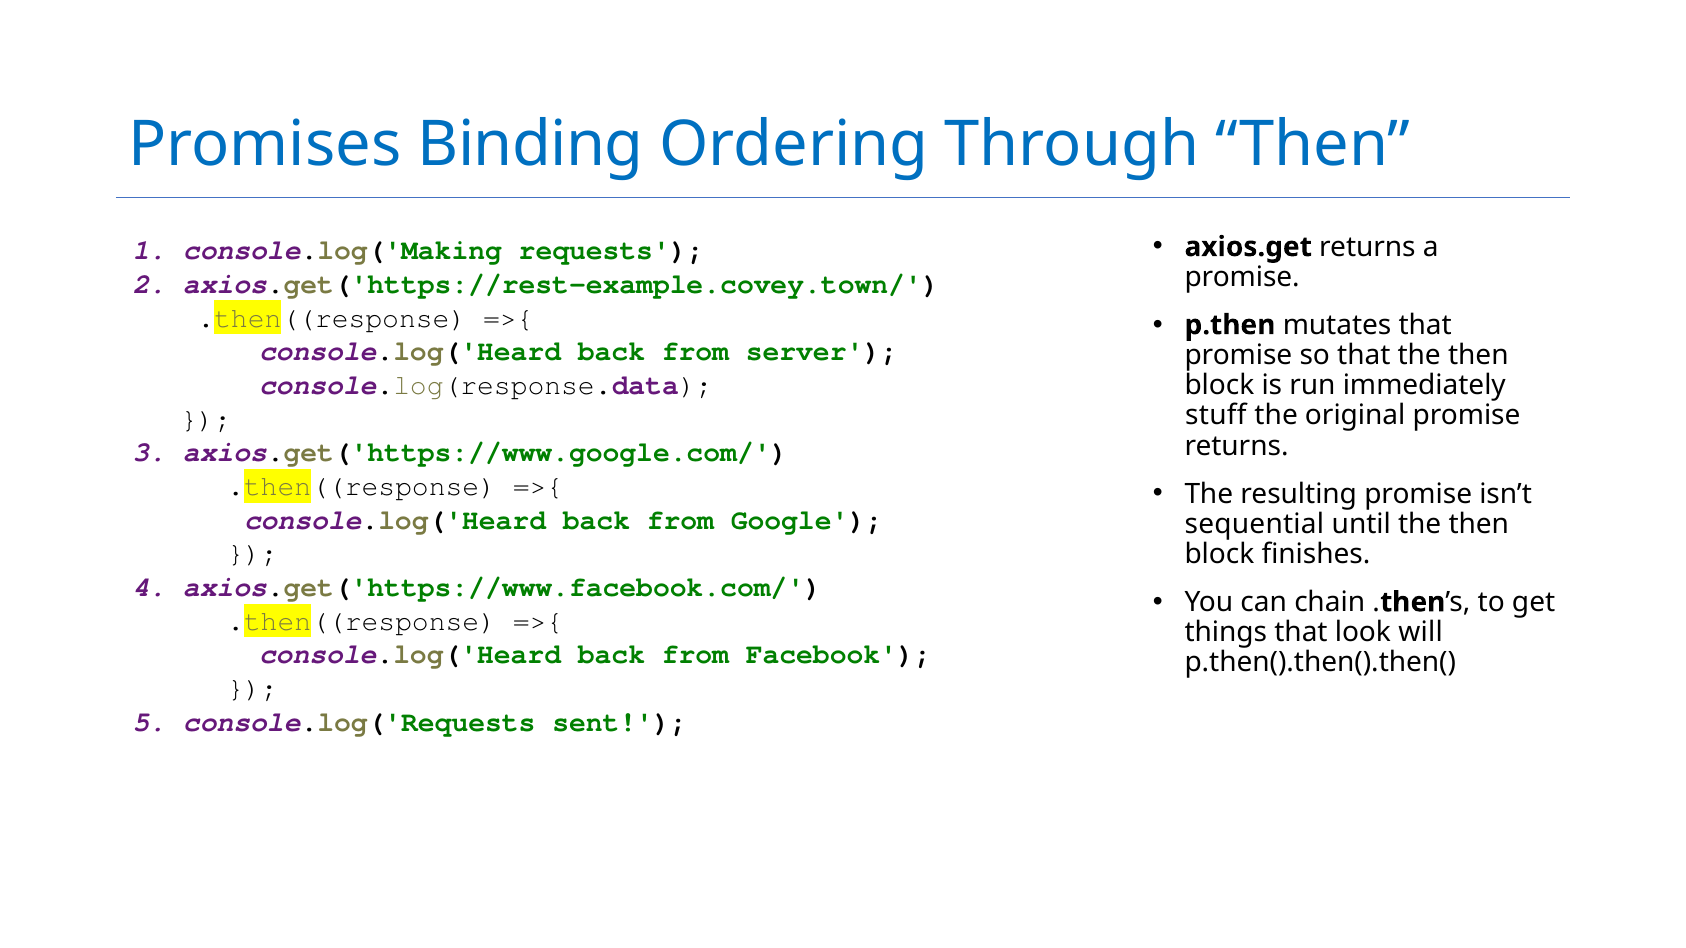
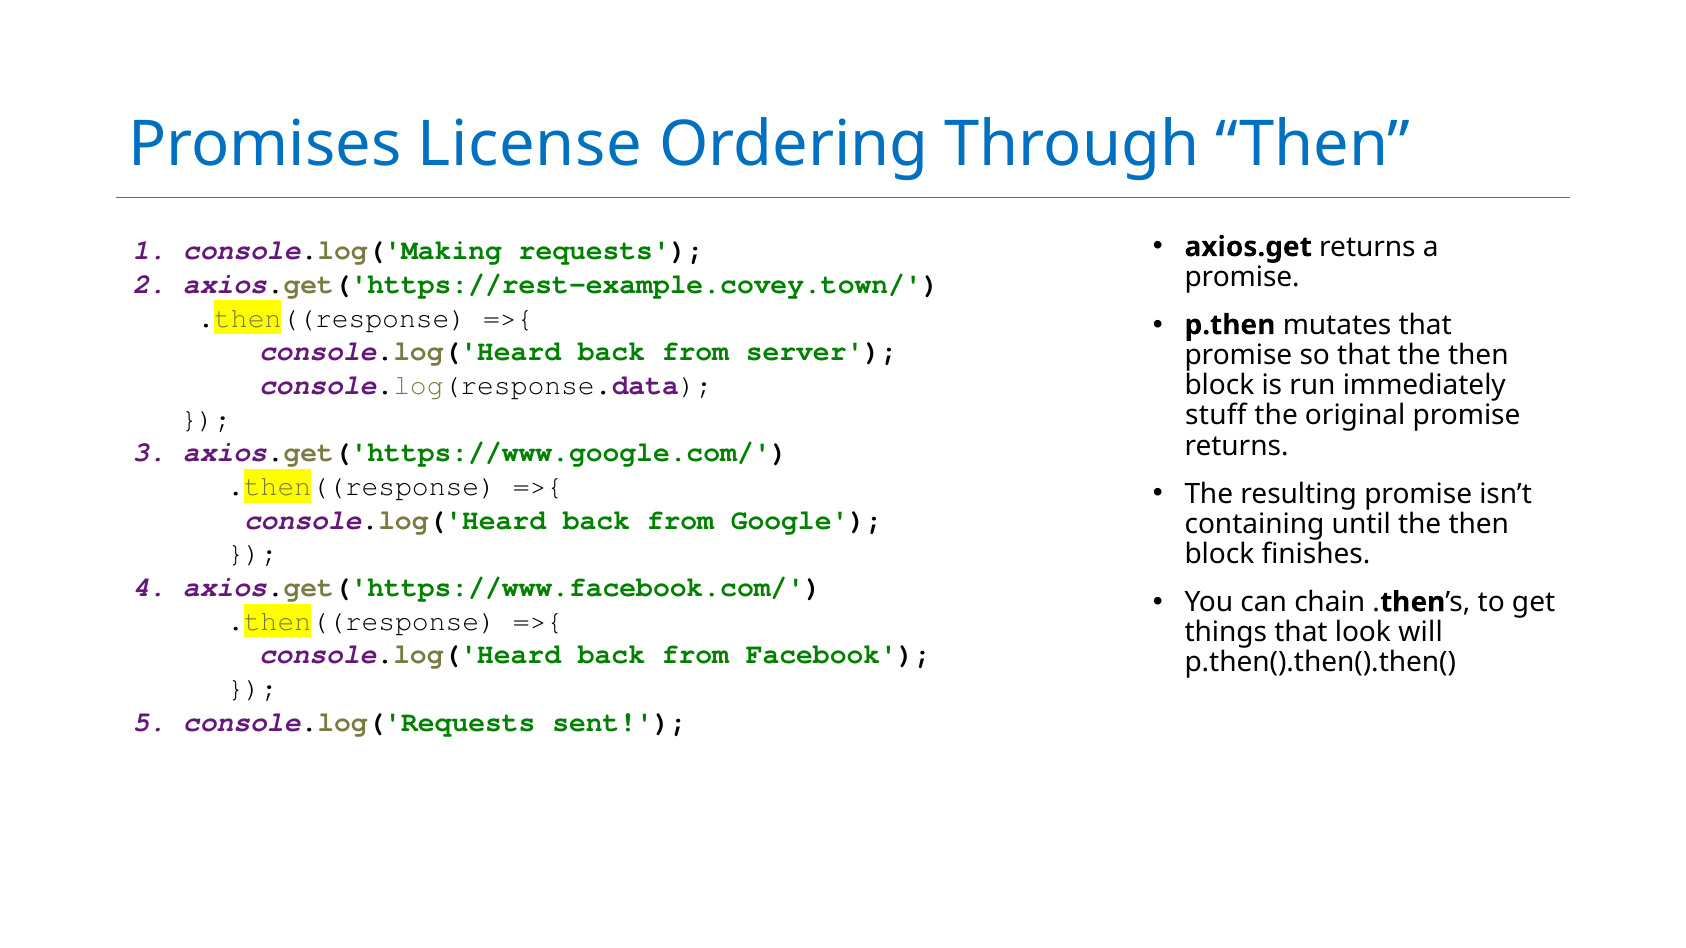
Binding: Binding -> License
sequential: sequential -> containing
